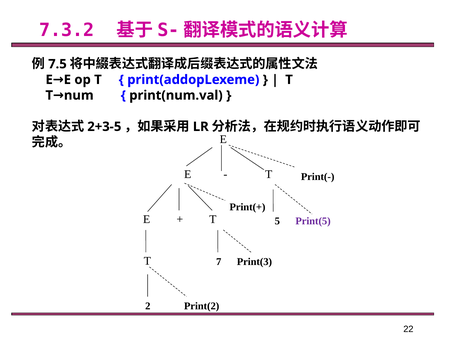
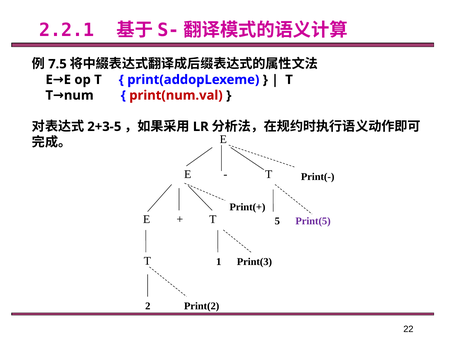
7.3.2: 7.3.2 -> 2.2.1
print(num.val colour: black -> red
7: 7 -> 1
